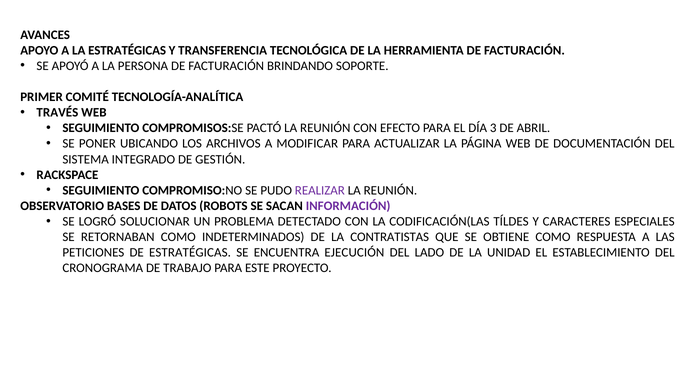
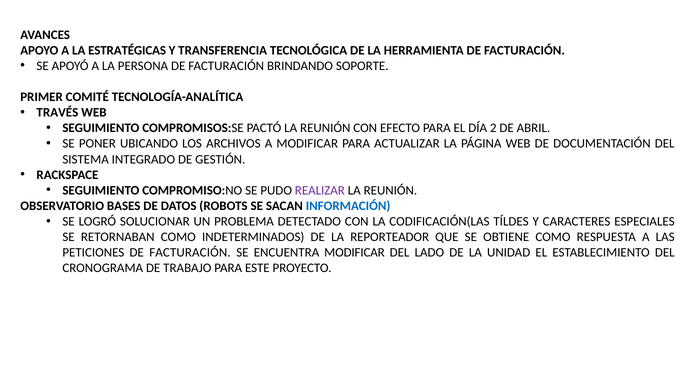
3: 3 -> 2
INFORMACIÓN colour: purple -> blue
CONTRATISTAS: CONTRATISTAS -> REPORTEADOR
PETICIONES DE ESTRATÉGICAS: ESTRATÉGICAS -> FACTURACIÓN
ENCUENTRA EJECUCIÓN: EJECUCIÓN -> MODIFICAR
